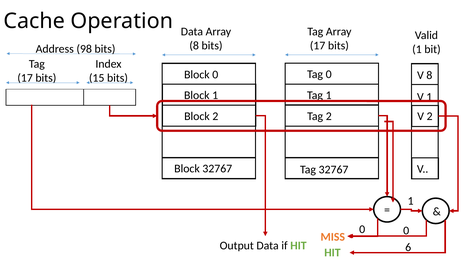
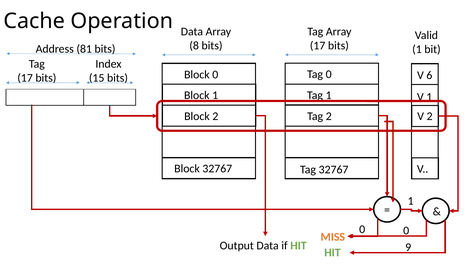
98: 98 -> 81
8 at (429, 75): 8 -> 6
6: 6 -> 9
